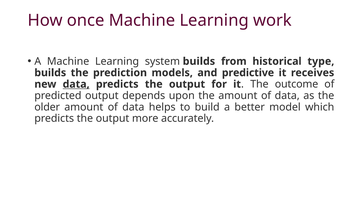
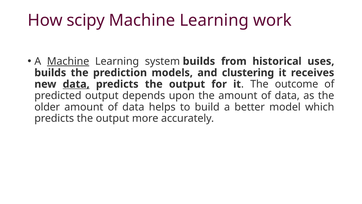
once: once -> scipy
Machine at (68, 61) underline: none -> present
type: type -> uses
predictive: predictive -> clustering
